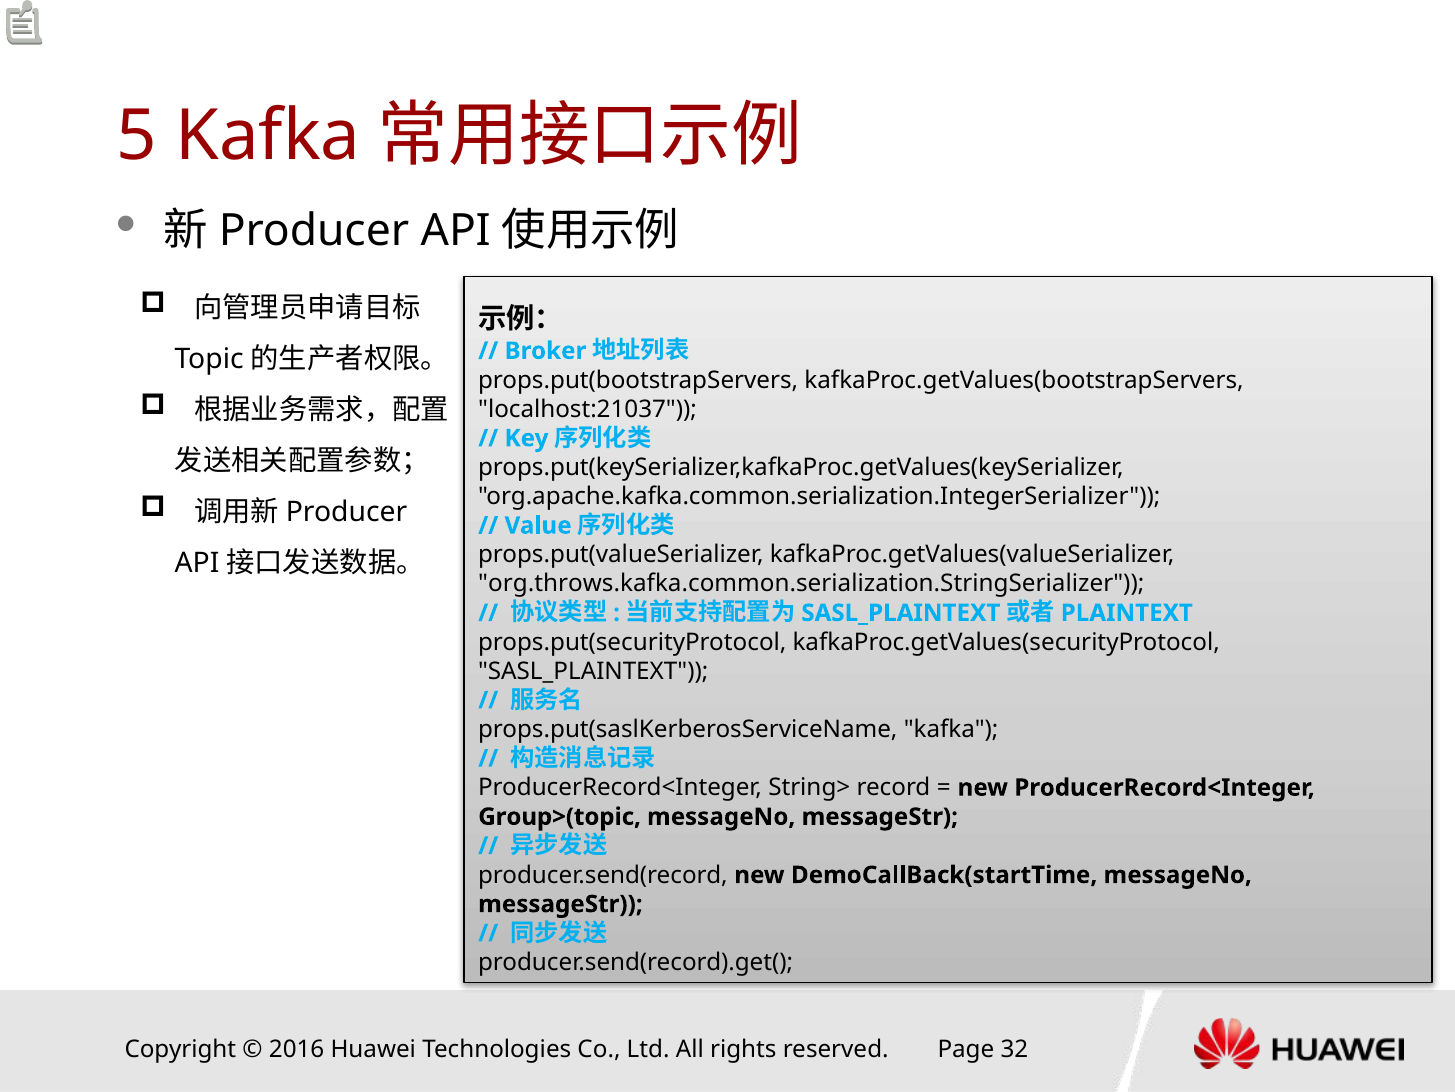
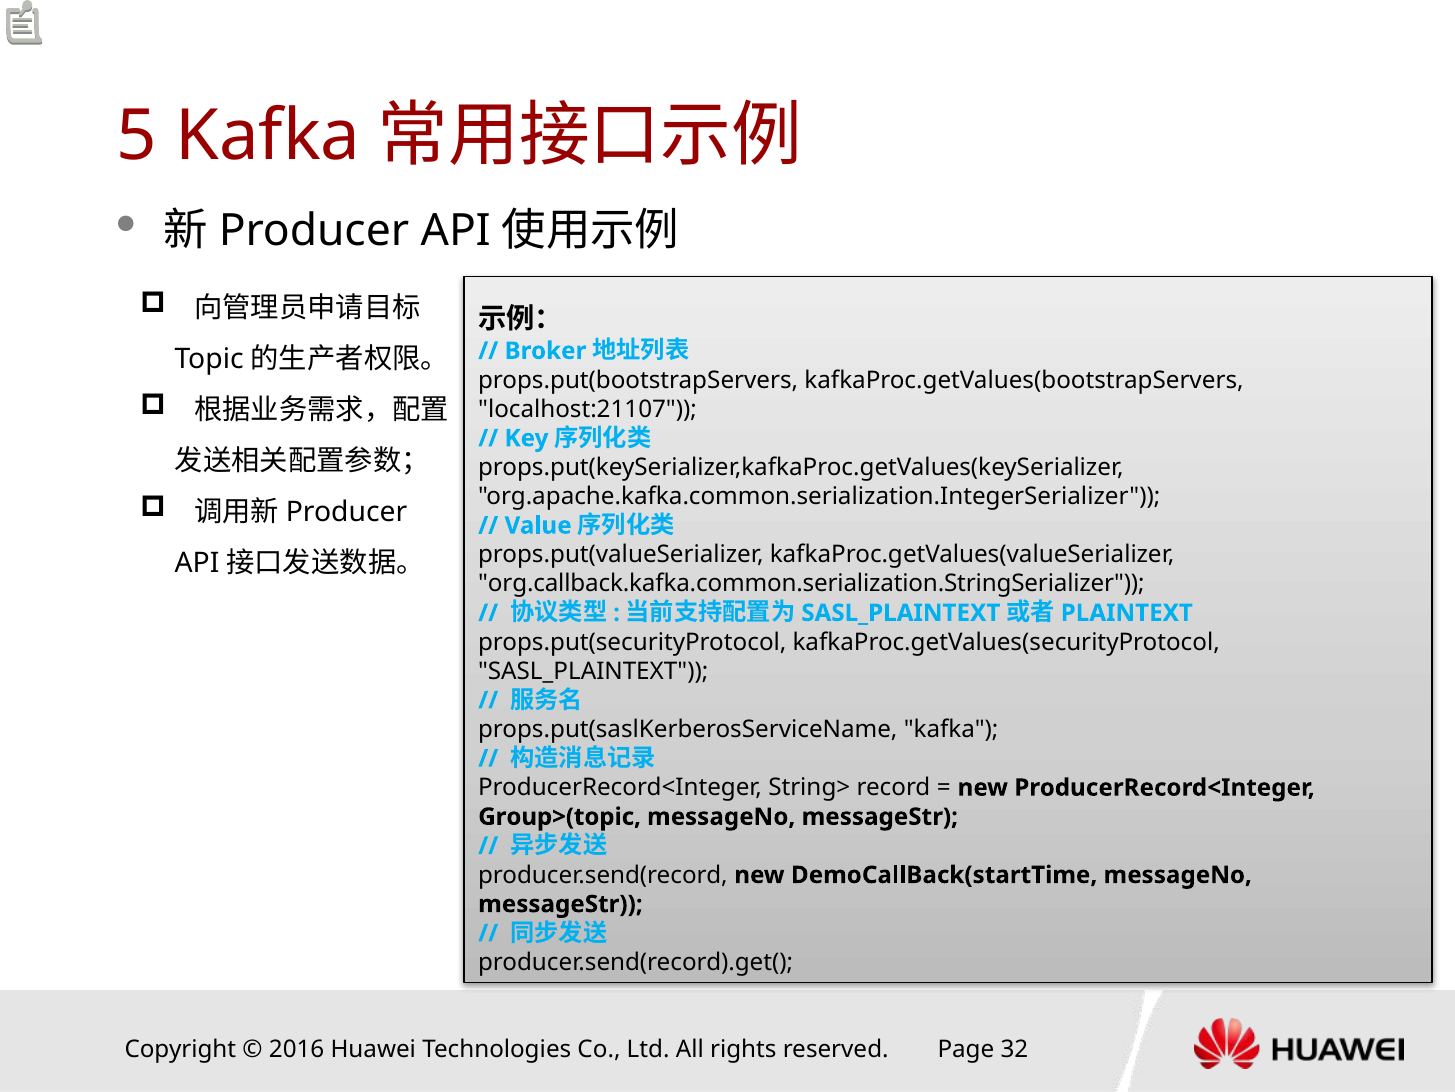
localhost:21037: localhost:21037 -> localhost:21107
org.throws.kafka.common.serialization.StringSerializer: org.throws.kafka.common.serialization.StringSerializer -> org.callback.kafka.common.serialization.StringSerializer
